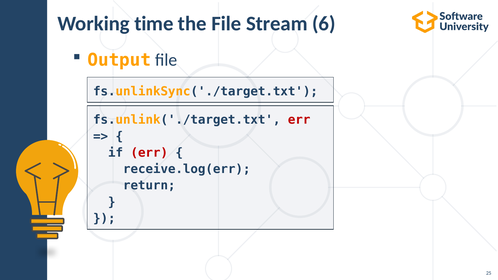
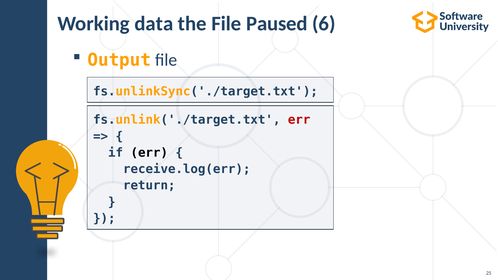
time: time -> data
Stream: Stream -> Paused
err at (149, 153) colour: red -> black
